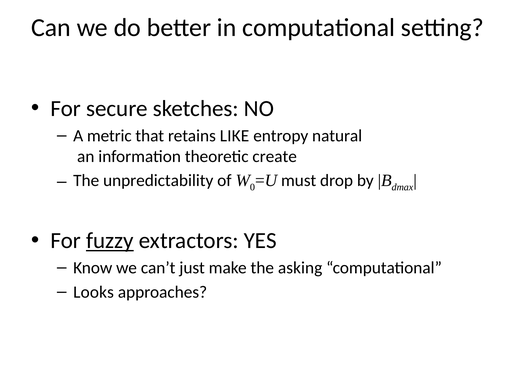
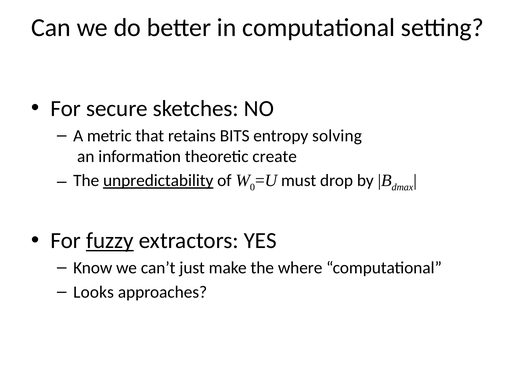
LIKE: LIKE -> BITS
natural: natural -> solving
unpredictability underline: none -> present
asking: asking -> where
